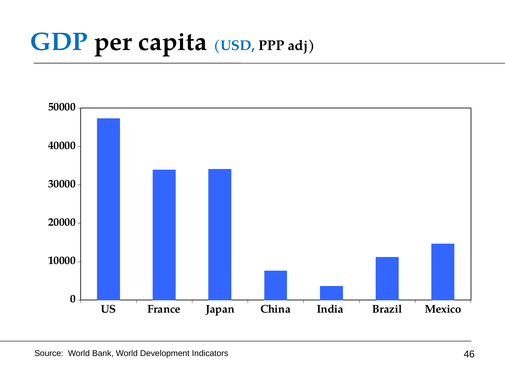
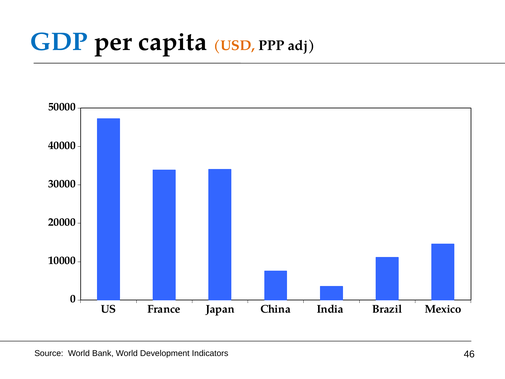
USD colour: blue -> orange
